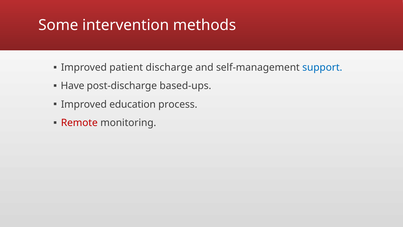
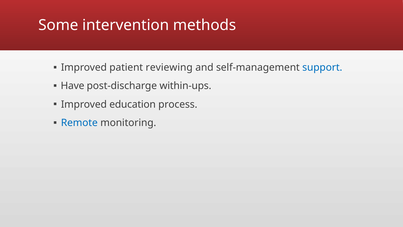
discharge: discharge -> reviewing
based-ups: based-ups -> within-ups
Remote colour: red -> blue
